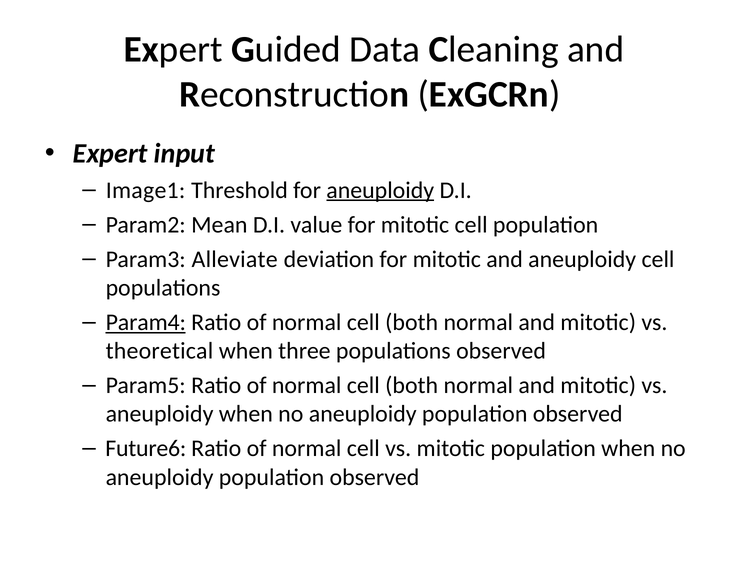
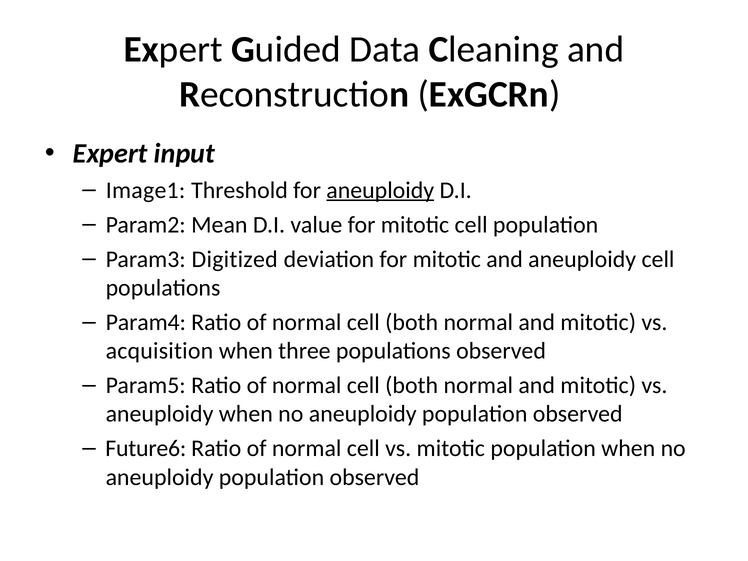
Alleviate: Alleviate -> Digitized
Param4 underline: present -> none
theoretical: theoretical -> acquisition
